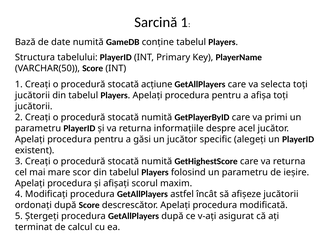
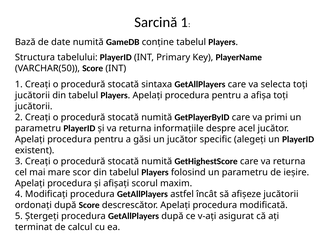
acțiune: acțiune -> sintaxa
